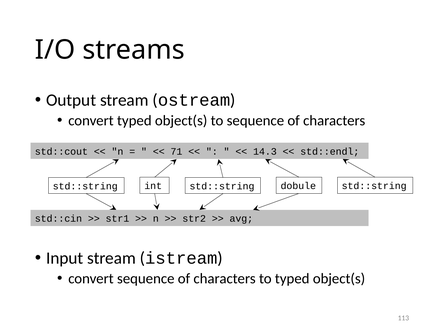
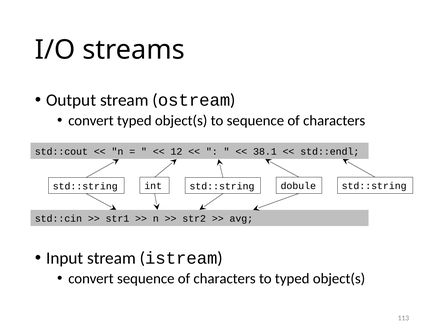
71: 71 -> 12
14.3: 14.3 -> 38.1
